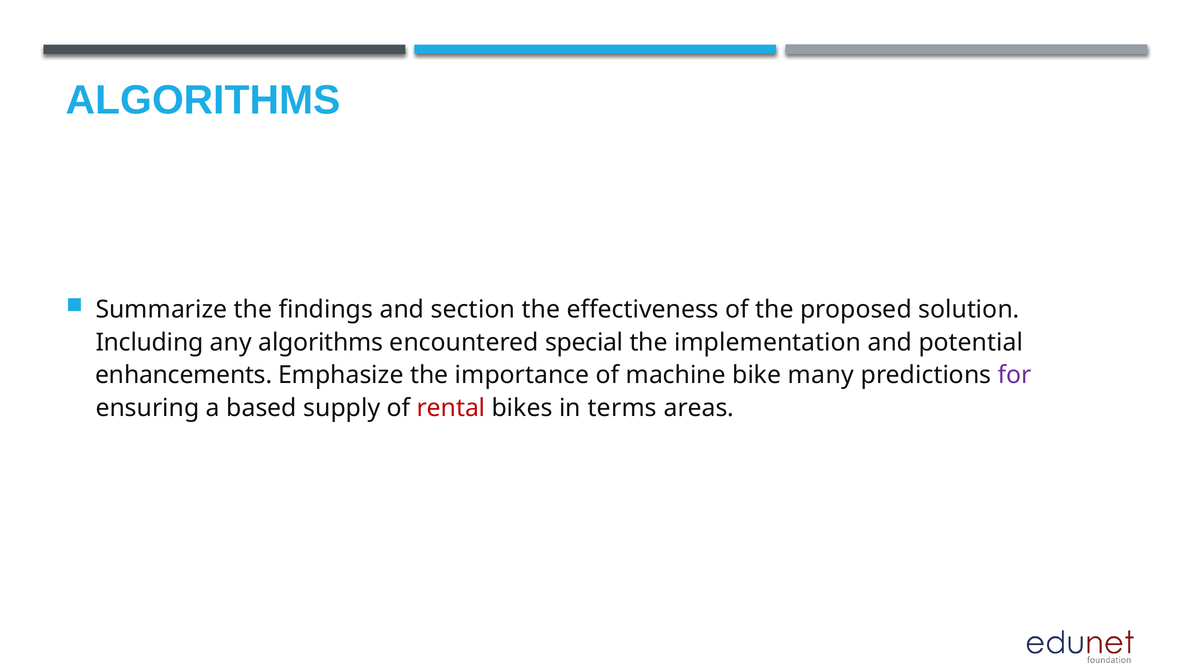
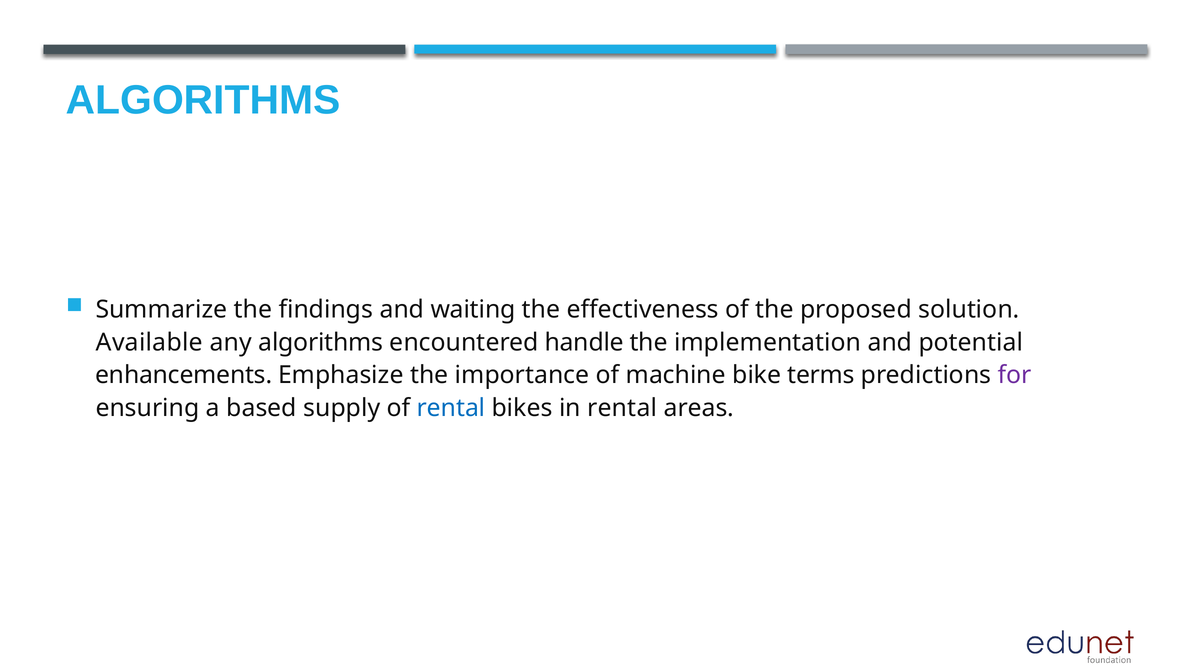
section: section -> waiting
Including: Including -> Available
special: special -> handle
many: many -> terms
rental at (451, 408) colour: red -> blue
in terms: terms -> rental
